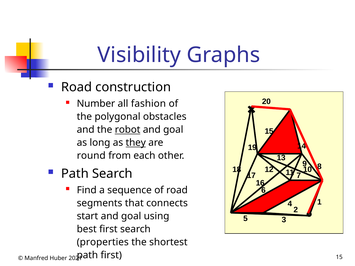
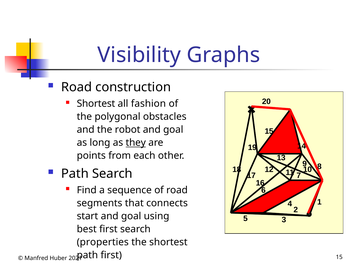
Number at (96, 104): Number -> Shortest
robot underline: present -> none
round: round -> points
